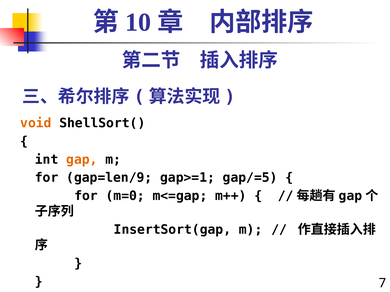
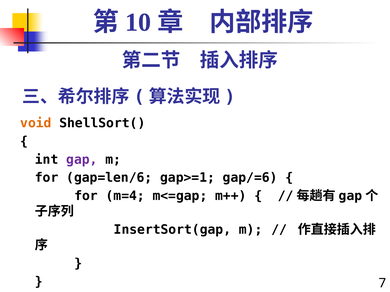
gap colour: orange -> purple
gap=len/9: gap=len/9 -> gap=len/6
gap/=5: gap/=5 -> gap/=6
m=0: m=0 -> m=4
